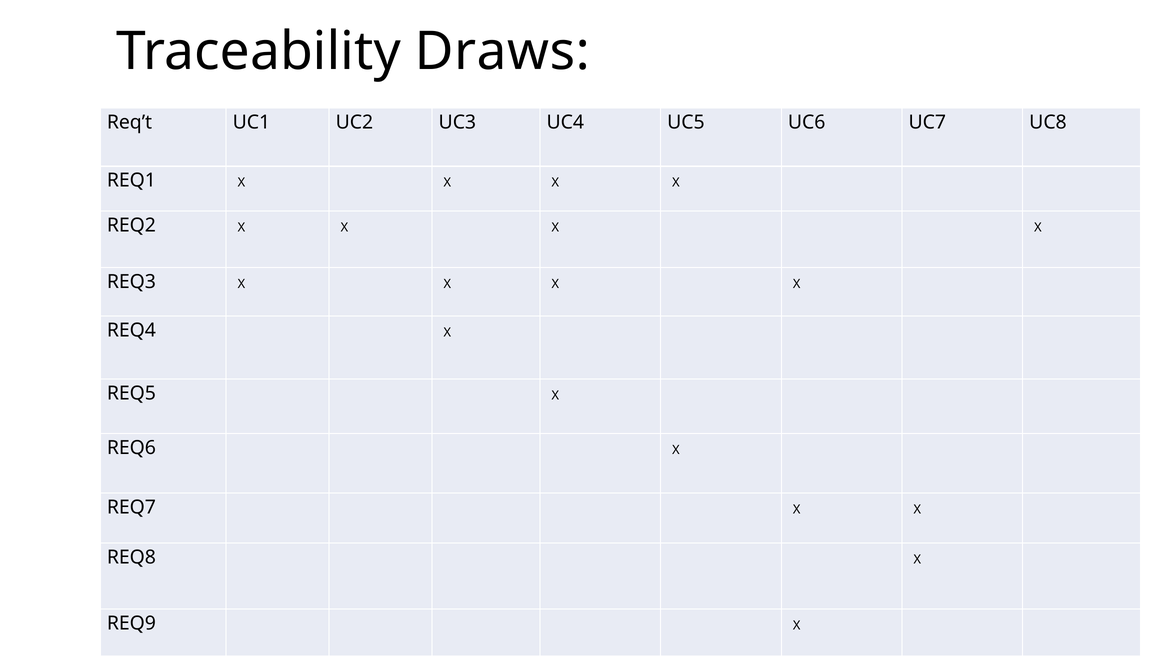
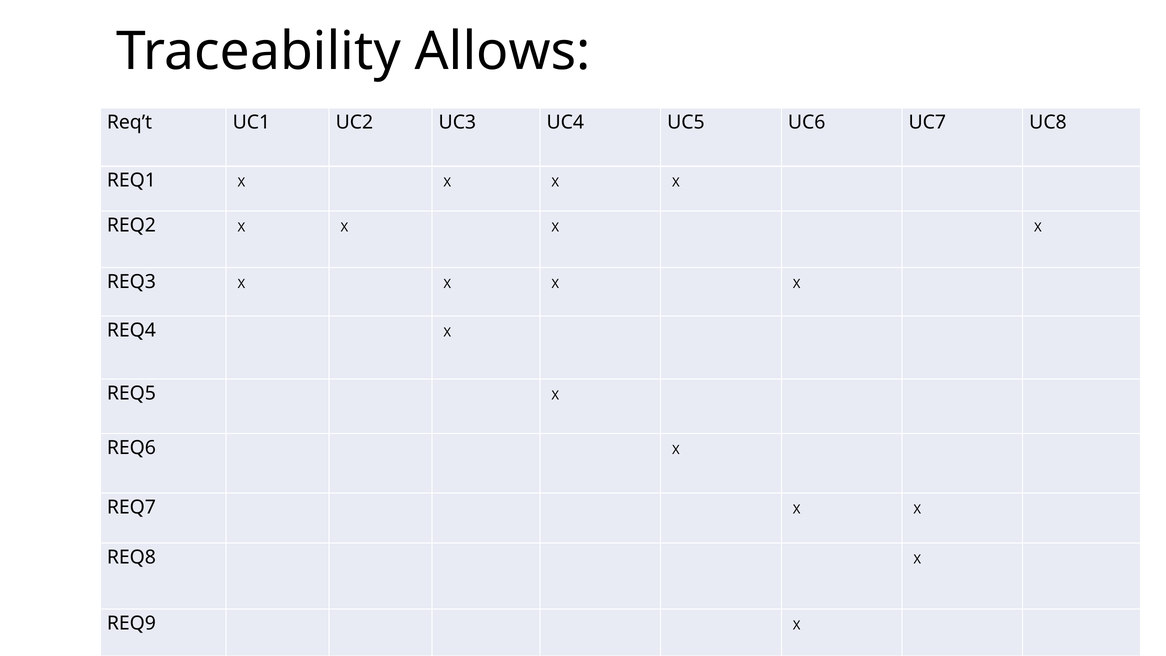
Draws: Draws -> Allows
